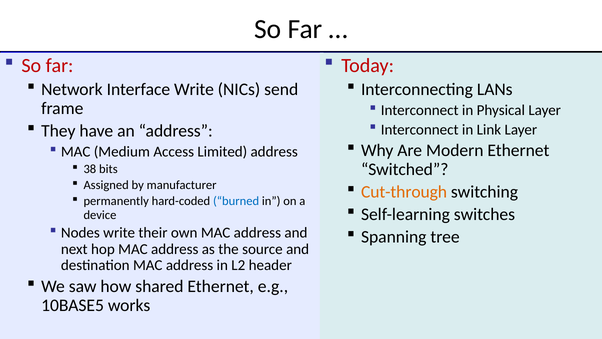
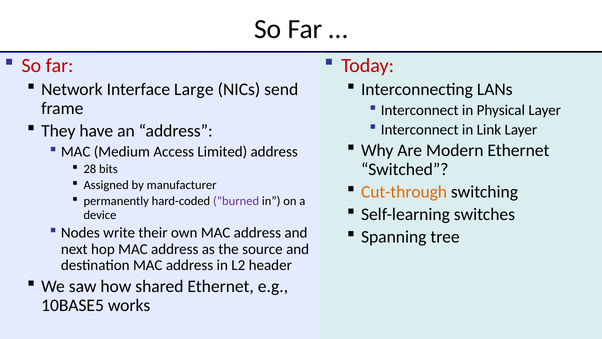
Interface Write: Write -> Large
38: 38 -> 28
burned colour: blue -> purple
